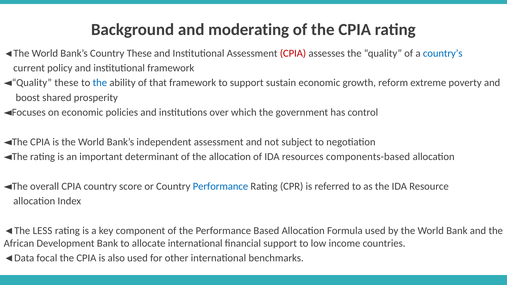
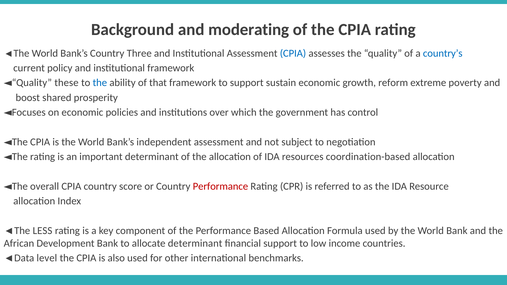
Country These: These -> Three
CPIA at (293, 53) colour: red -> blue
components-based: components-based -> coordination-based
Performance at (220, 186) colour: blue -> red
allocate international: international -> determinant
focal: focal -> level
